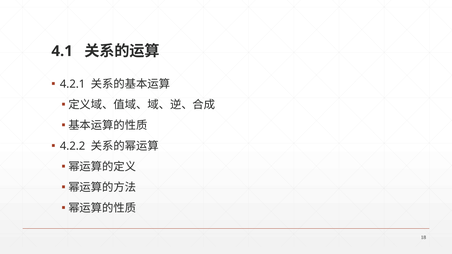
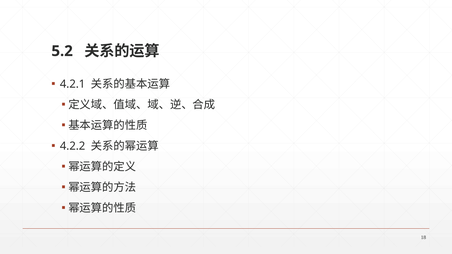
4.1: 4.1 -> 5.2
